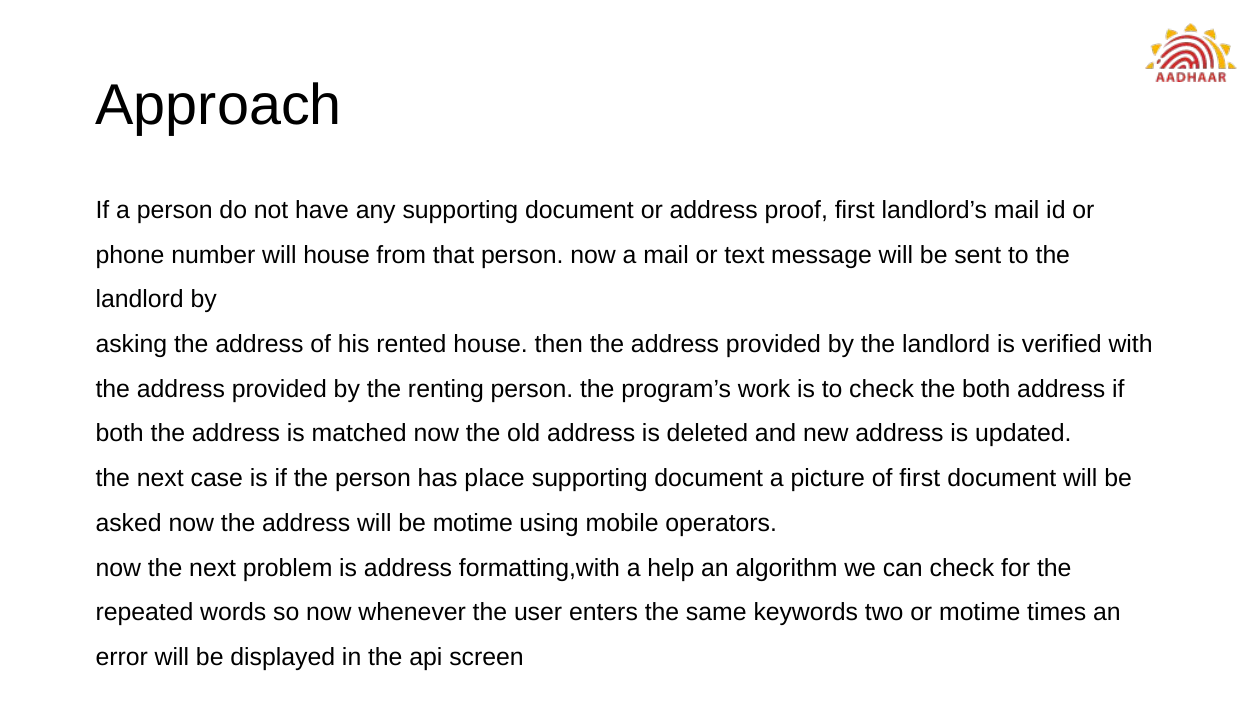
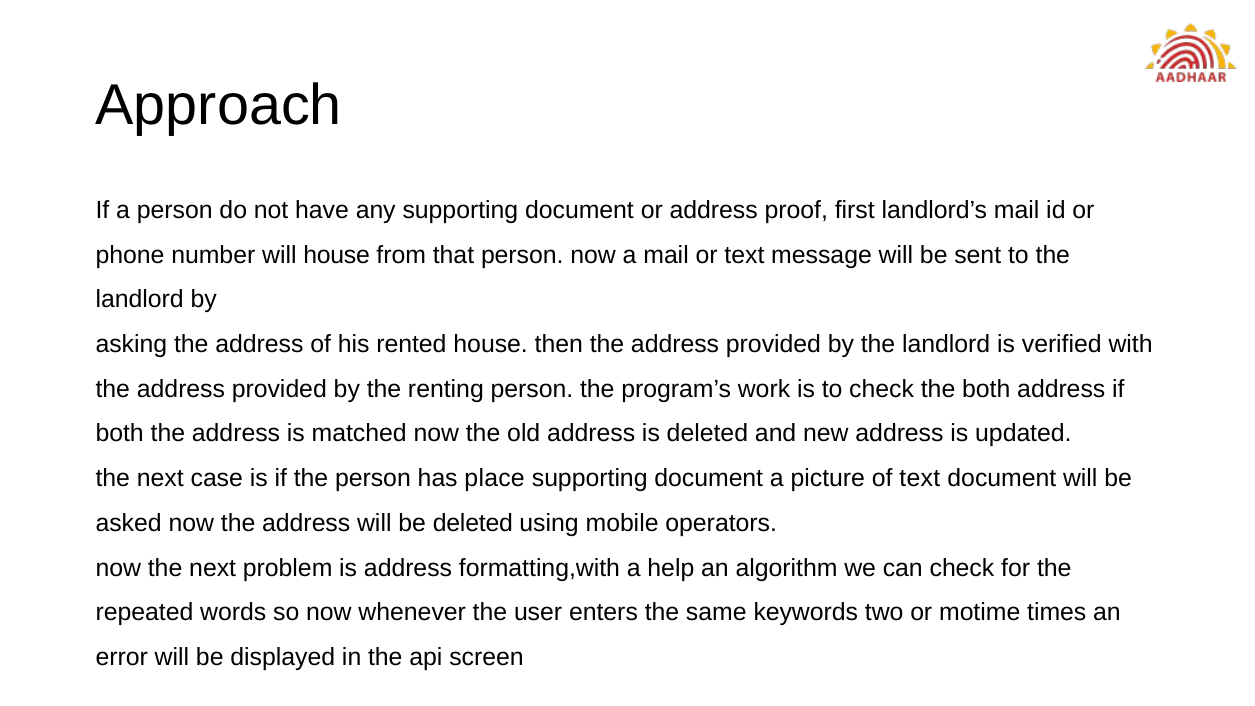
of first: first -> text
be motime: motime -> deleted
